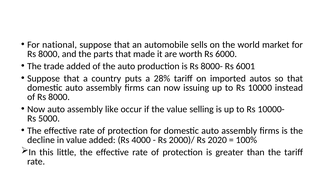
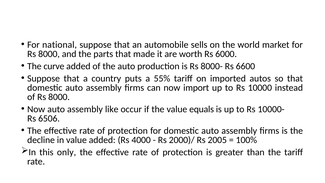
trade: trade -> curve
6001: 6001 -> 6600
28%: 28% -> 55%
issuing: issuing -> import
selling: selling -> equals
5000: 5000 -> 6506
2020: 2020 -> 2005
little: little -> only
